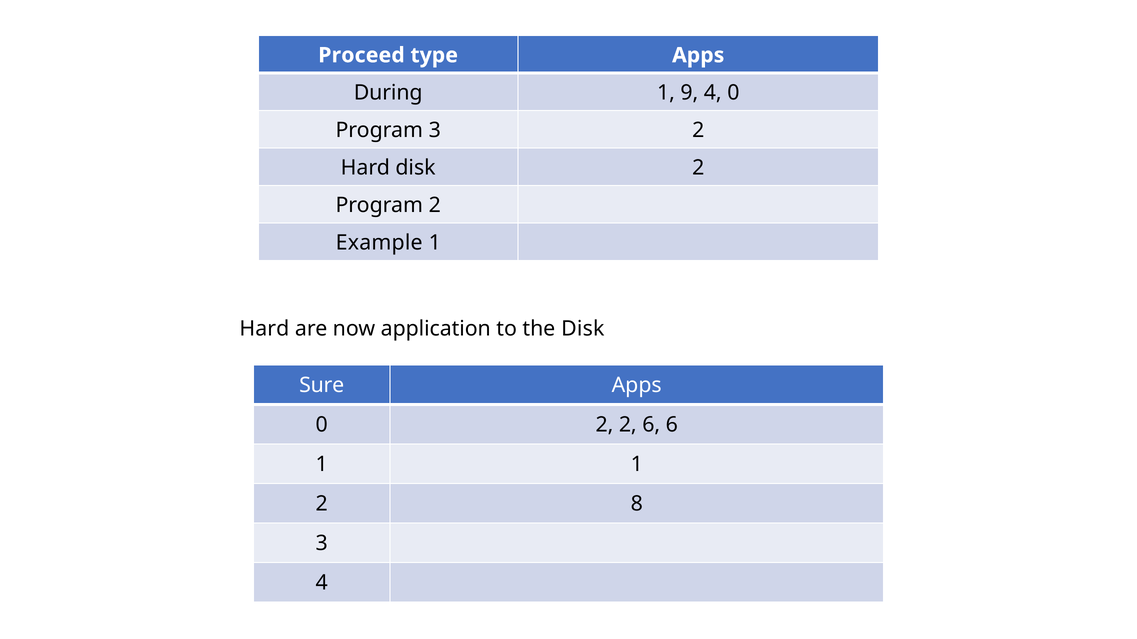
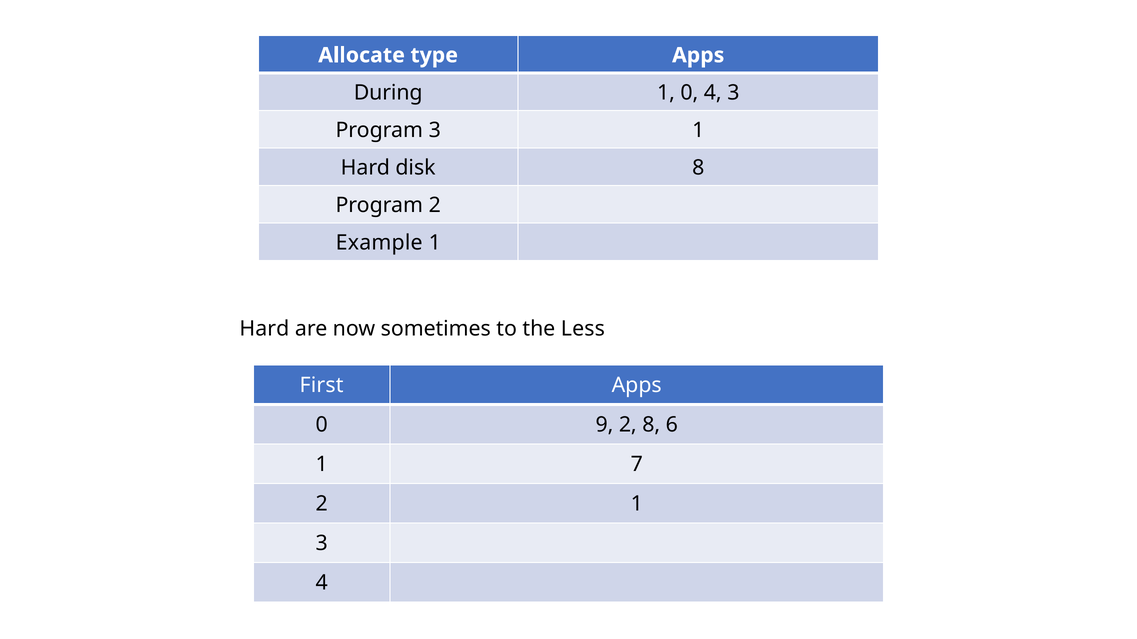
Proceed: Proceed -> Allocate
1 9: 9 -> 0
4 0: 0 -> 3
3 2: 2 -> 1
disk 2: 2 -> 8
application: application -> sometimes
the Disk: Disk -> Less
Sure: Sure -> First
0 2: 2 -> 9
2 6: 6 -> 8
1 1: 1 -> 7
2 8: 8 -> 1
